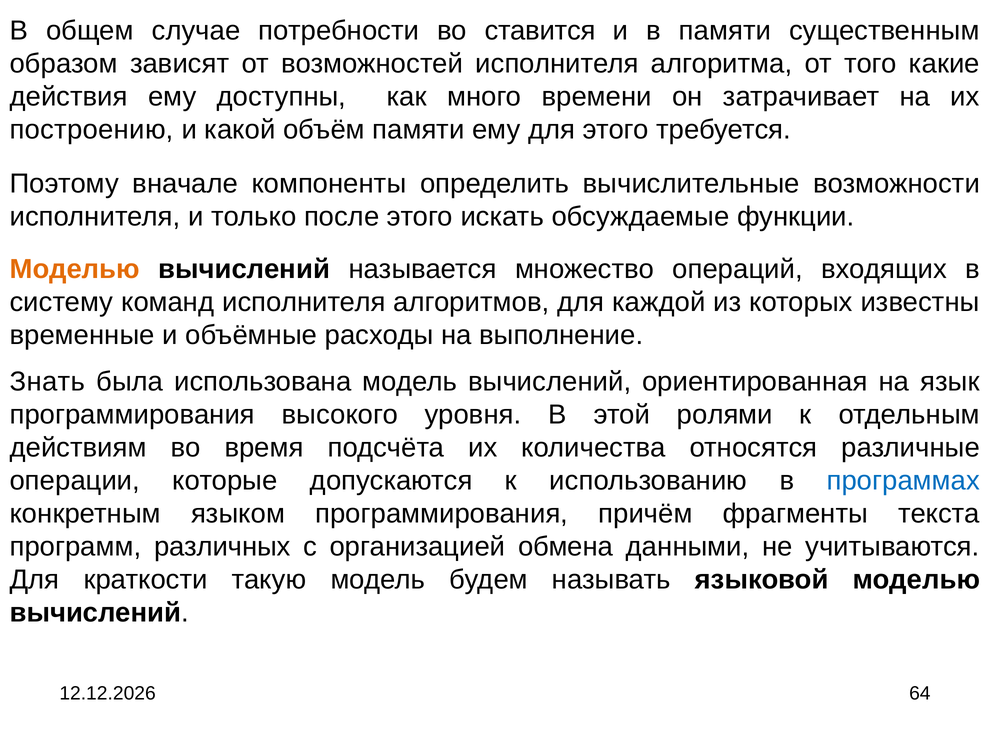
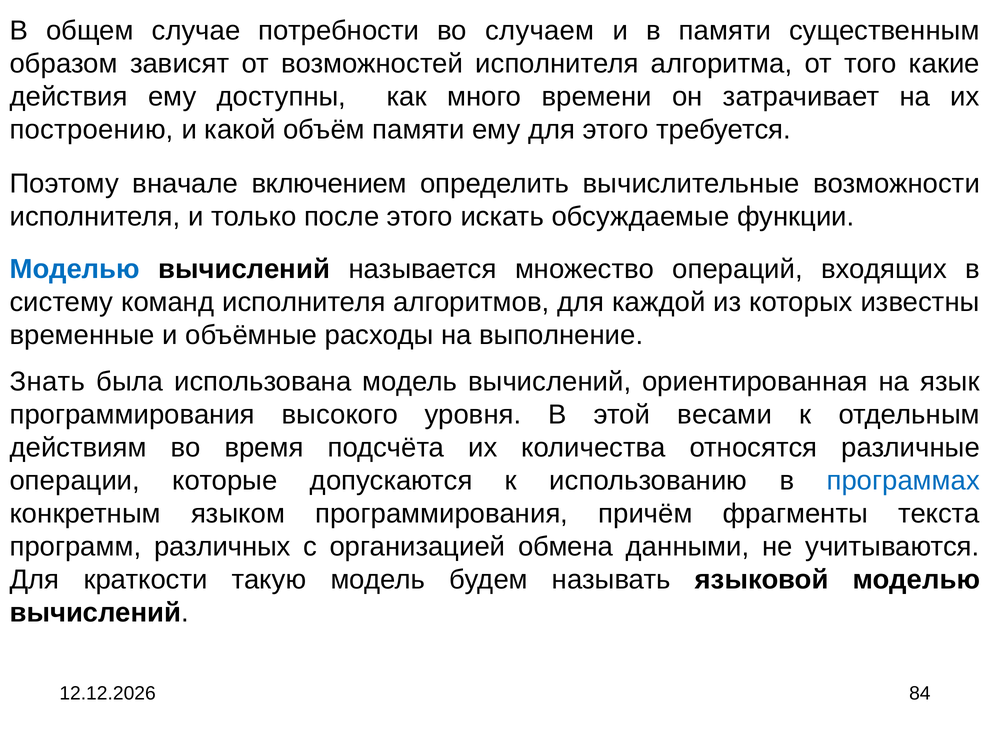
ставится: ставится -> случаем
компоненты: компоненты -> включением
Моделью at (75, 270) colour: orange -> blue
ролями: ролями -> весами
64: 64 -> 84
